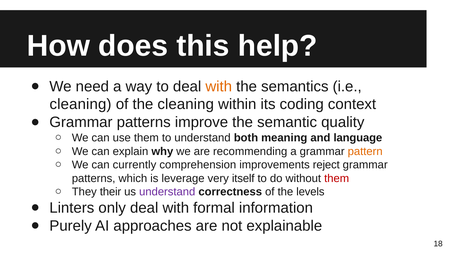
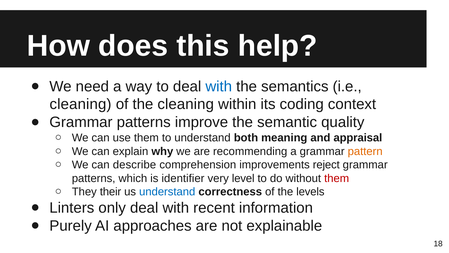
with at (219, 86) colour: orange -> blue
language: language -> appraisal
currently: currently -> describe
leverage: leverage -> identifier
itself: itself -> level
understand at (167, 191) colour: purple -> blue
formal: formal -> recent
